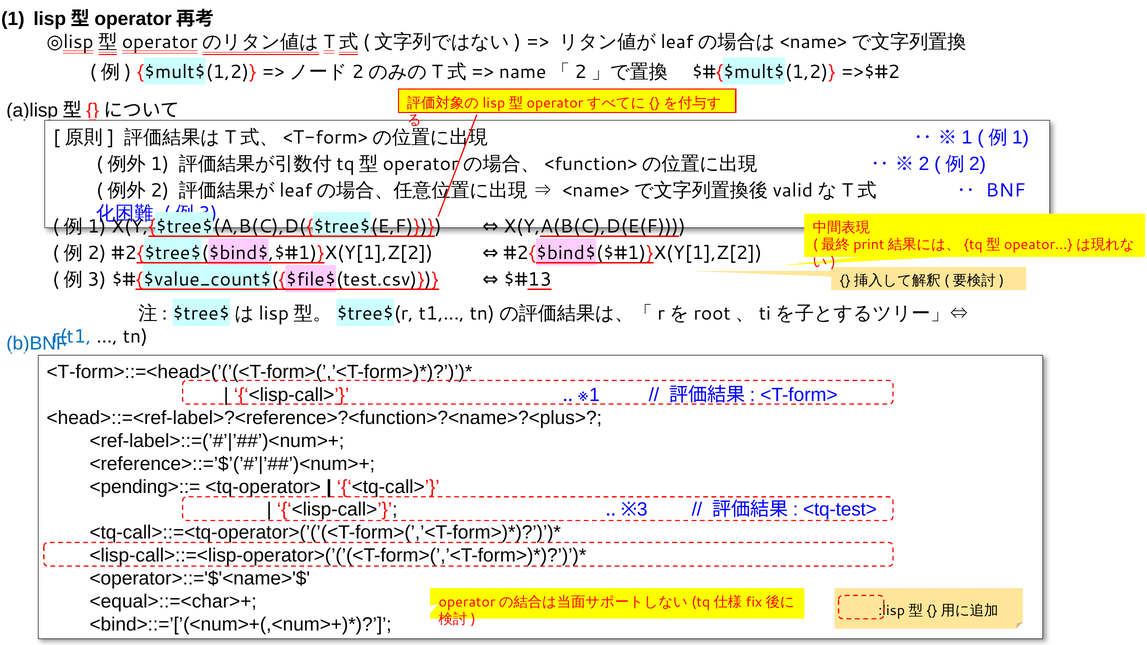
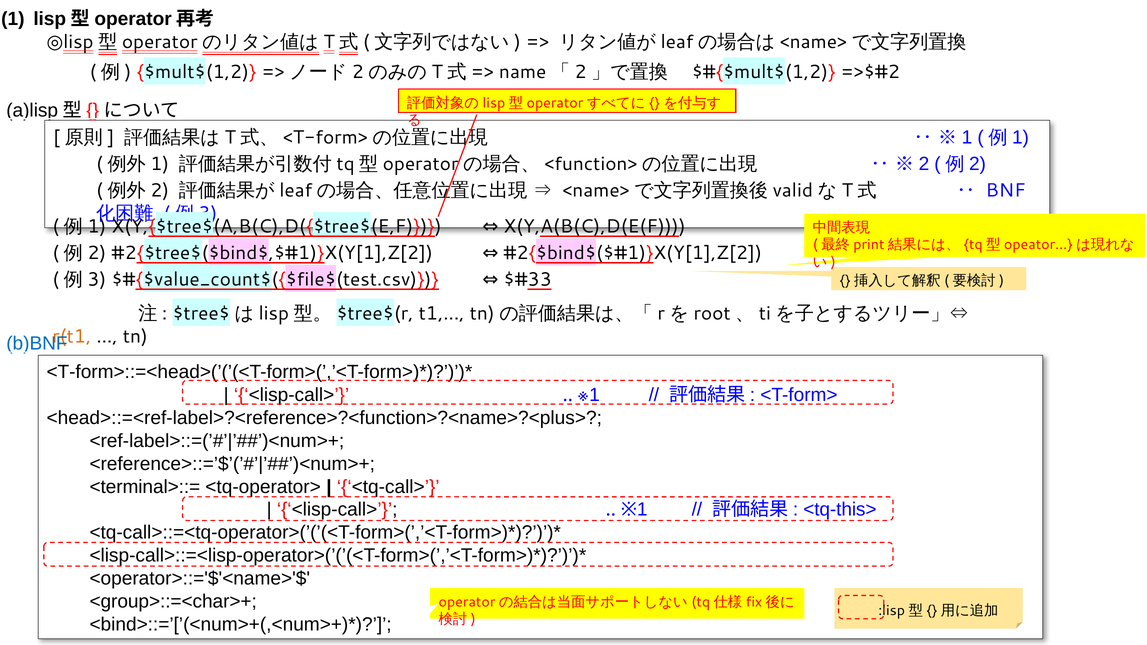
13: 13 -> 33
r(t1 colour: blue -> orange
<pending>::=: <pending>::= -> <terminal>::=
<lisp-call> 3: 3 -> 1
<tq-test>: <tq-test> -> <tq-this>
<equal>::=<char>+: <equal>::=<char>+ -> <group>::=<char>+
